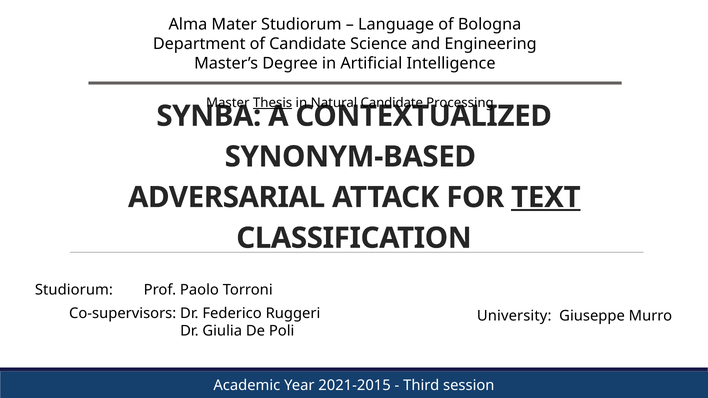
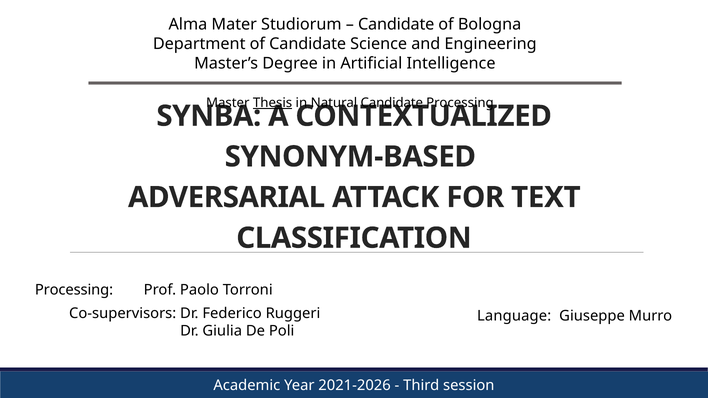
Language at (396, 24): Language -> Candidate
TEXT underline: present -> none
Studiorum at (74, 290): Studiorum -> Processing
University: University -> Language
2021-2015: 2021-2015 -> 2021-2026
